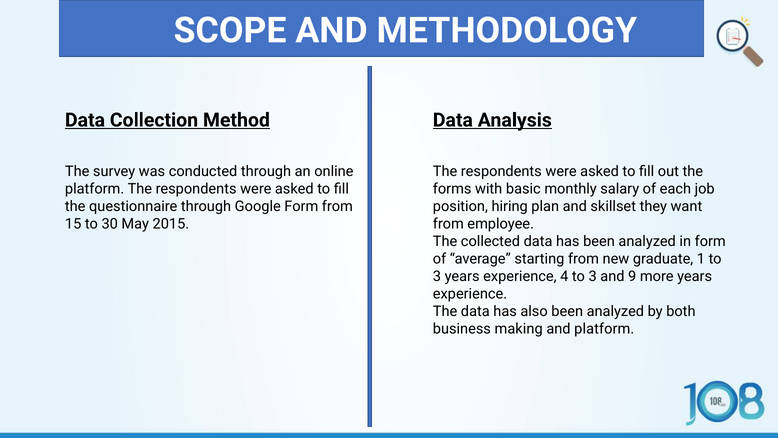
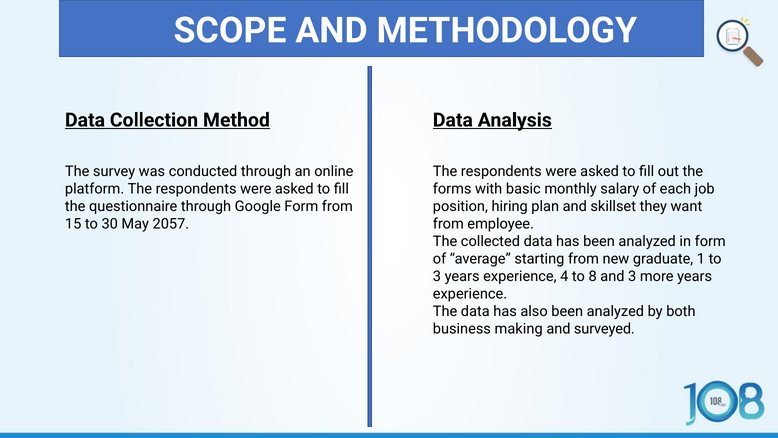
2015: 2015 -> 2057
4 to 3: 3 -> 8
and 9: 9 -> 3
and platform: platform -> surveyed
